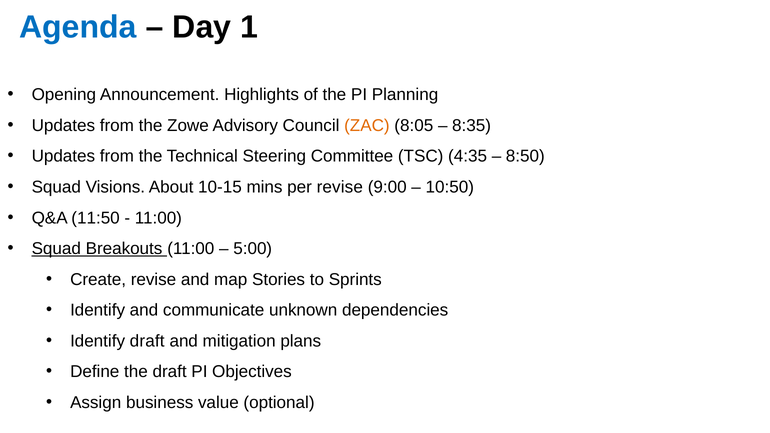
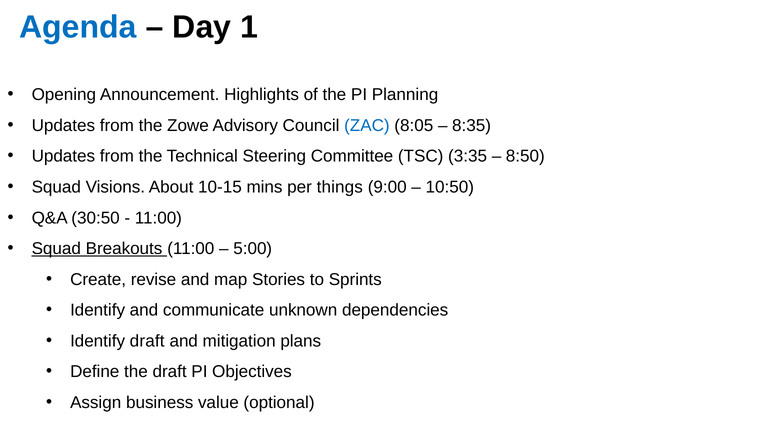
ZAC colour: orange -> blue
4:35: 4:35 -> 3:35
per revise: revise -> things
11:50: 11:50 -> 30:50
